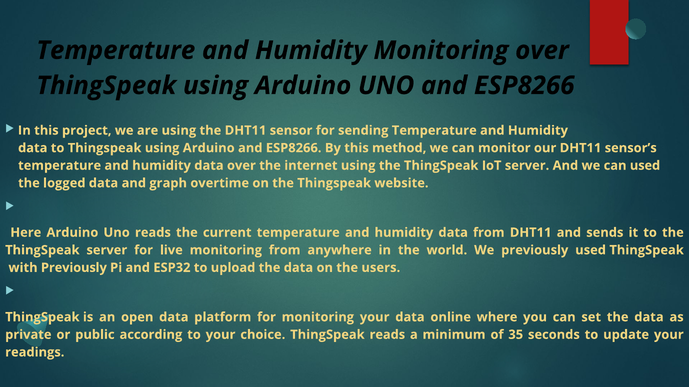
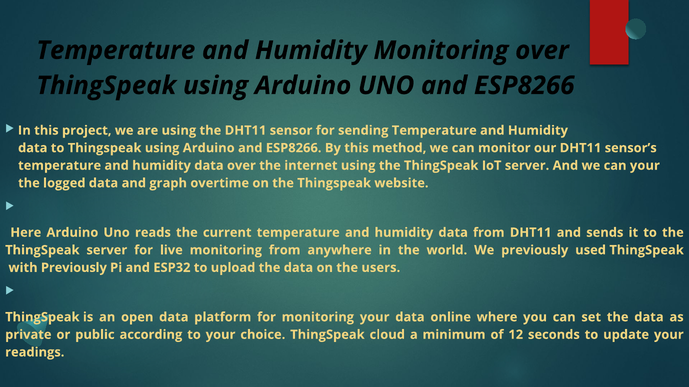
can used: used -> your
ThingSpeak reads: reads -> cloud
35: 35 -> 12
